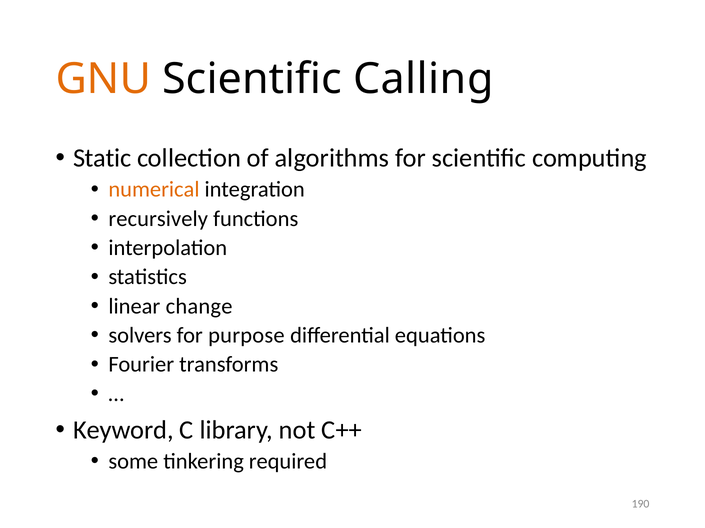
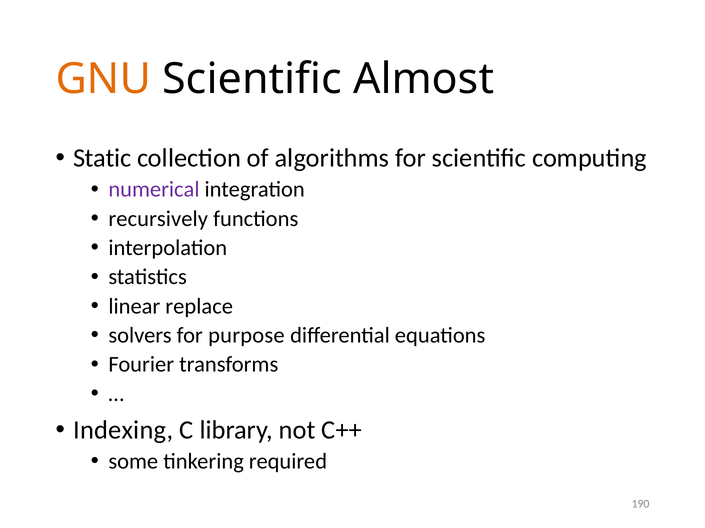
Calling: Calling -> Almost
numerical colour: orange -> purple
change: change -> replace
Keyword: Keyword -> Indexing
